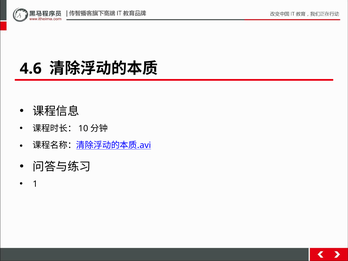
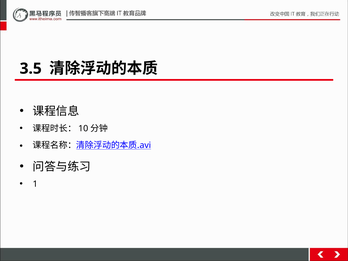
4.6: 4.6 -> 3.5
